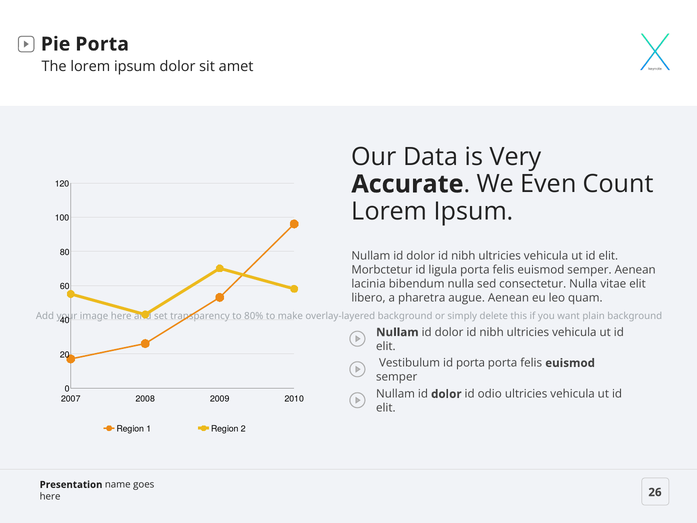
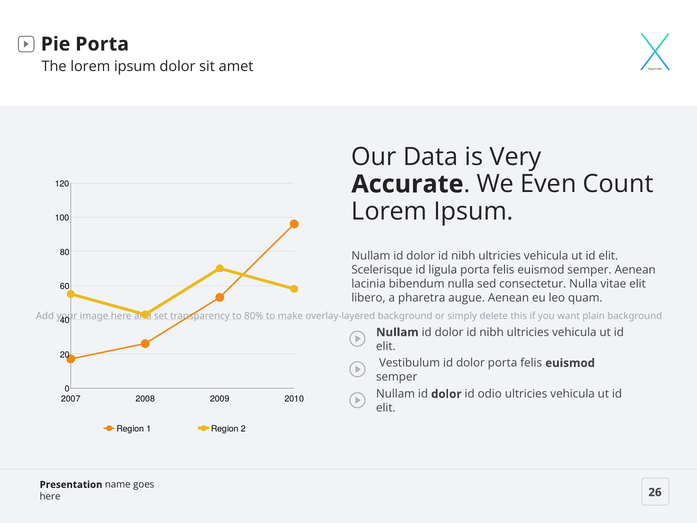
Morbctetur: Morbctetur -> Scelerisque
Vestibulum id porta: porta -> dolor
